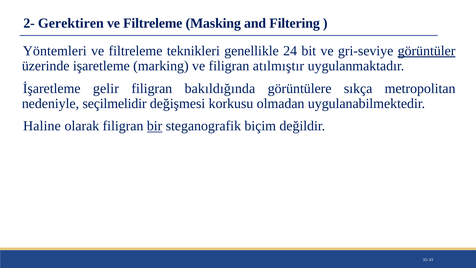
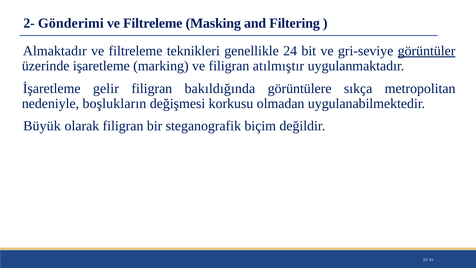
Gerektiren: Gerektiren -> Gönderimi
Yöntemleri: Yöntemleri -> Almaktadır
seçilmelidir: seçilmelidir -> boşlukların
Haline: Haline -> Büyük
bir underline: present -> none
